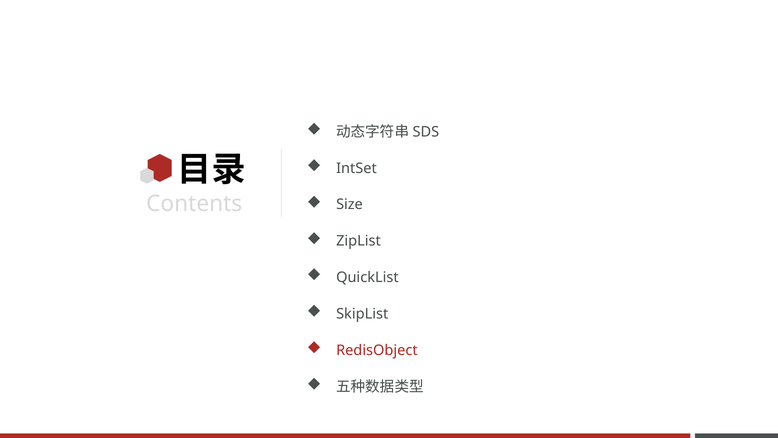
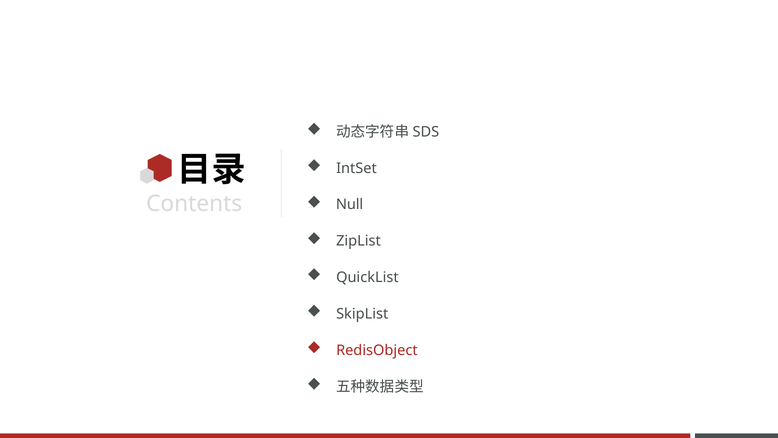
Size: Size -> Null
